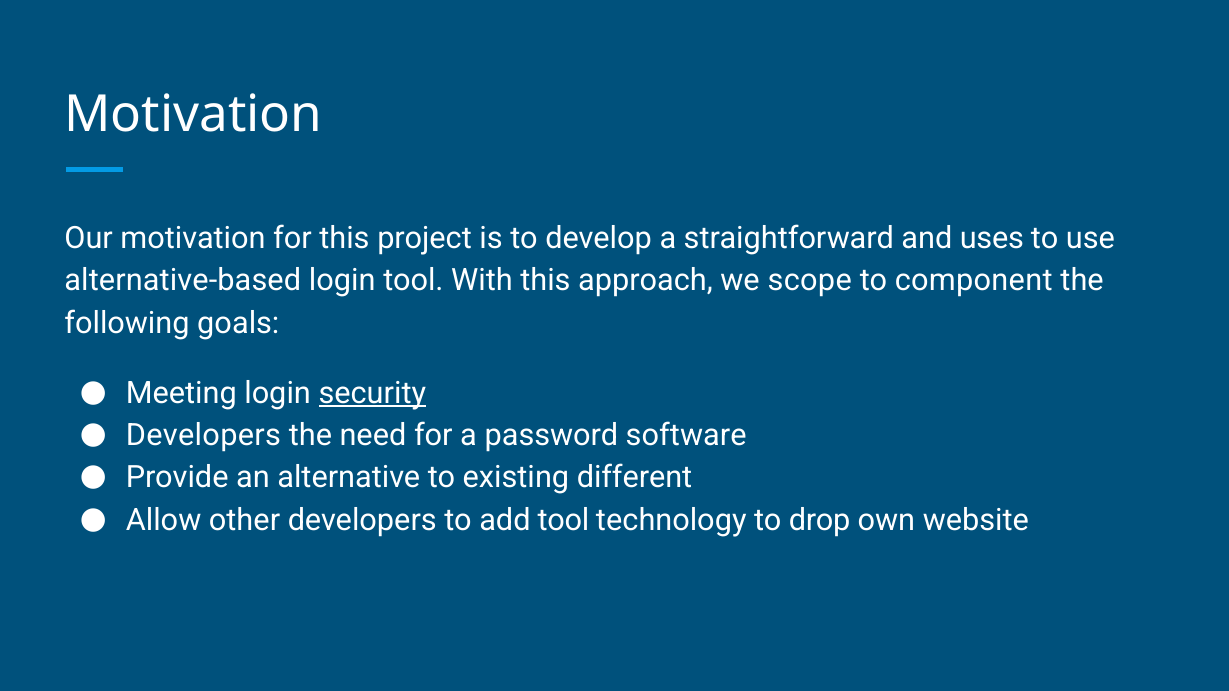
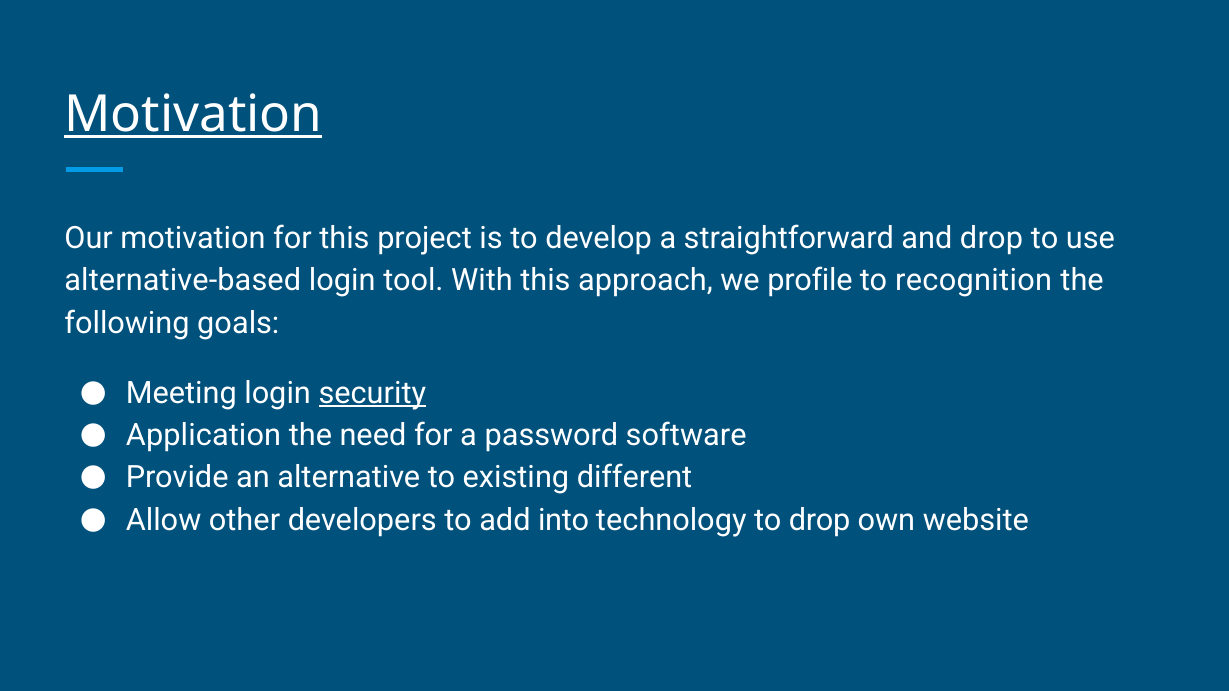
Motivation at (193, 114) underline: none -> present
and uses: uses -> drop
scope: scope -> profile
component: component -> recognition
Developers at (203, 435): Developers -> Application
add tool: tool -> into
